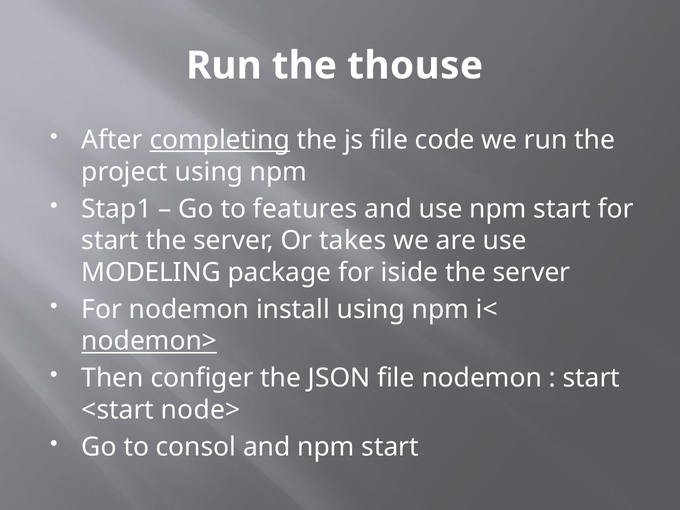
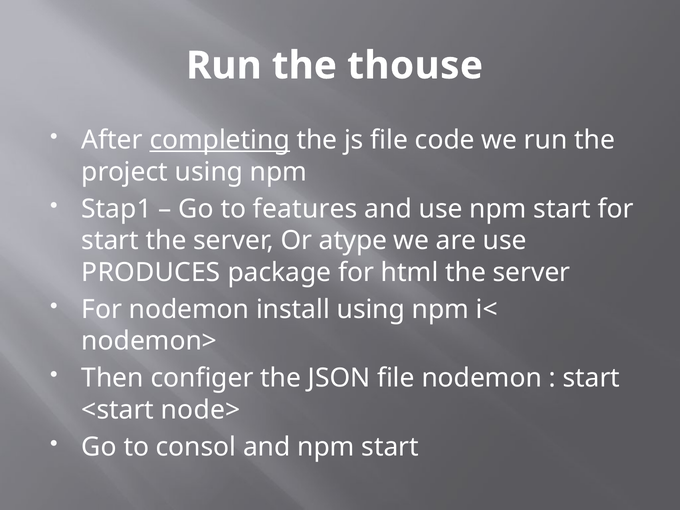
takes: takes -> atype
MODELING: MODELING -> PRODUCES
iside: iside -> html
nodemon> underline: present -> none
